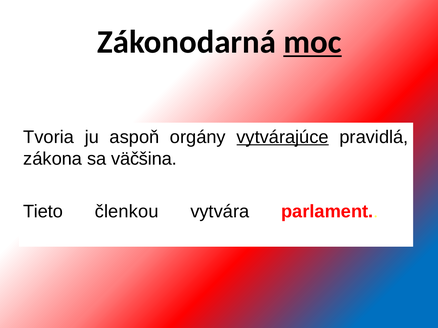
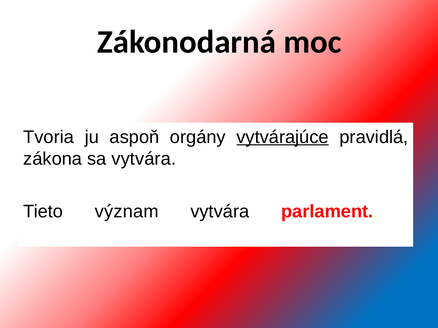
moc underline: present -> none
sa väčšina: väčšina -> vytvára
členkou: členkou -> význam
